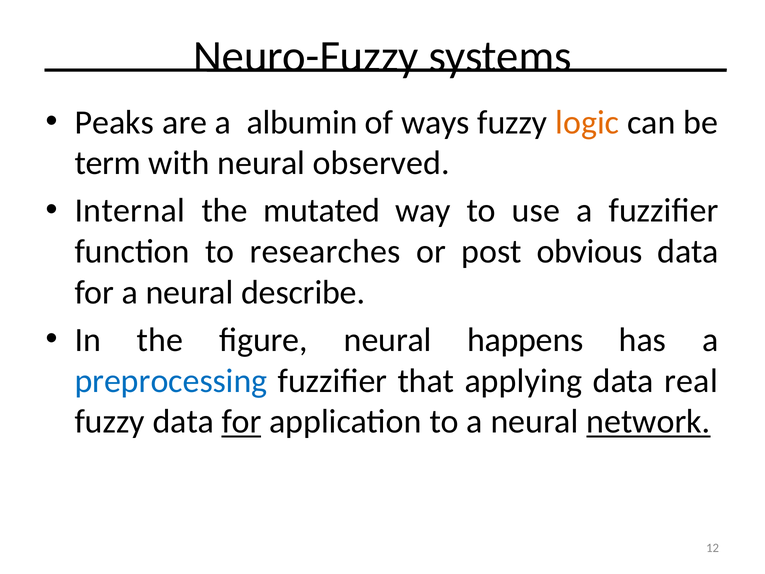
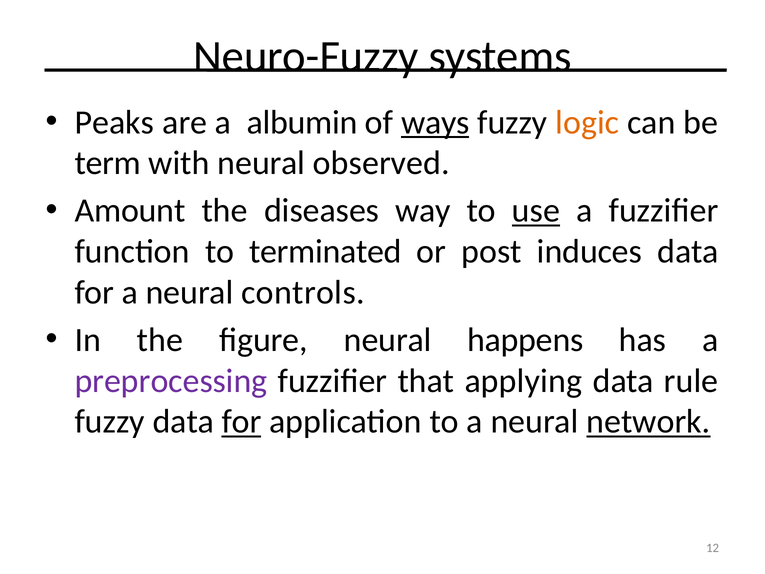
ways underline: none -> present
Internal: Internal -> Amount
mutated: mutated -> diseases
use underline: none -> present
researches: researches -> terminated
obvious: obvious -> induces
describe: describe -> controls
preprocessing colour: blue -> purple
real: real -> rule
